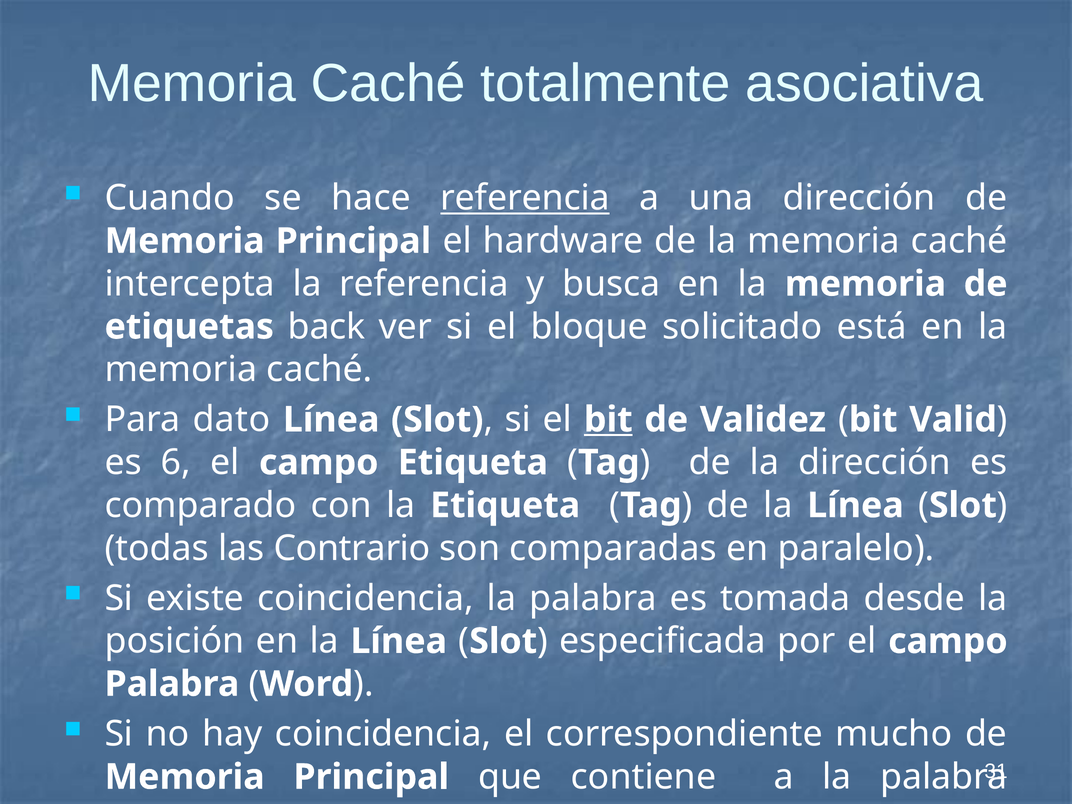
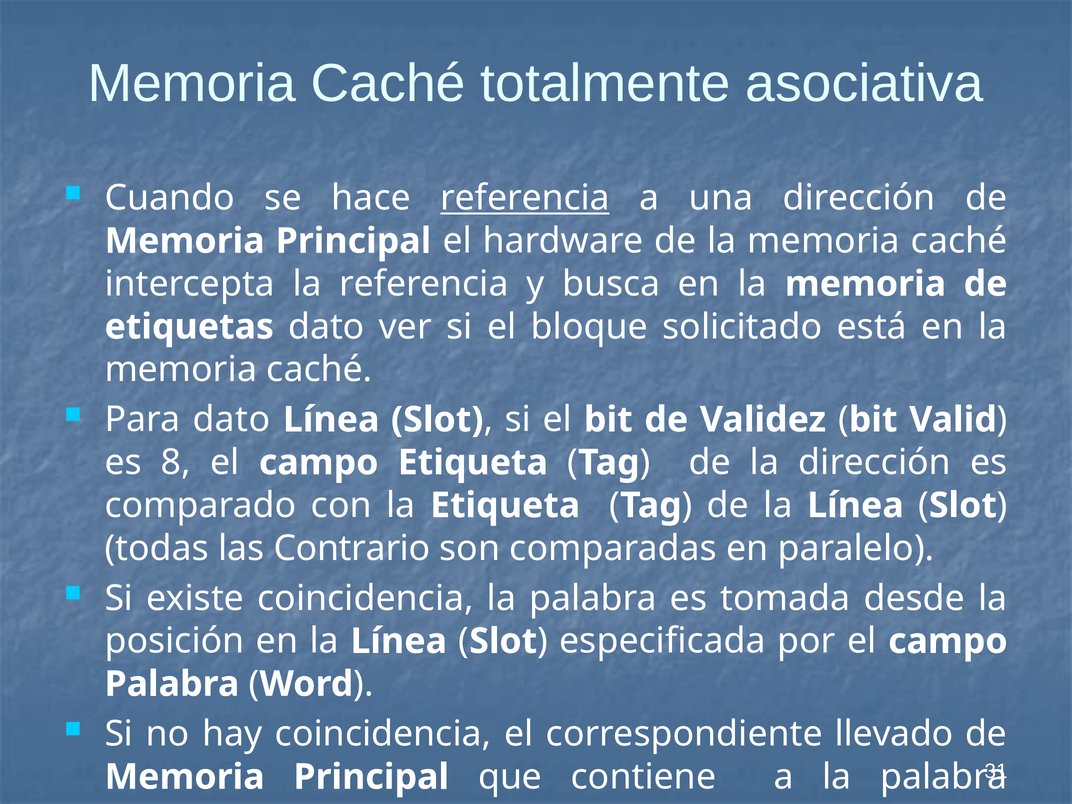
etiquetas back: back -> dato
bit at (608, 420) underline: present -> none
6: 6 -> 8
correspondiente mucho: mucho -> llevado
